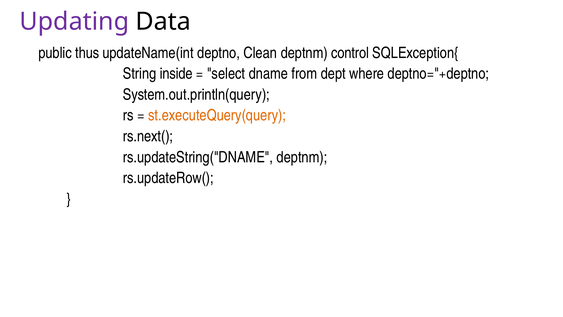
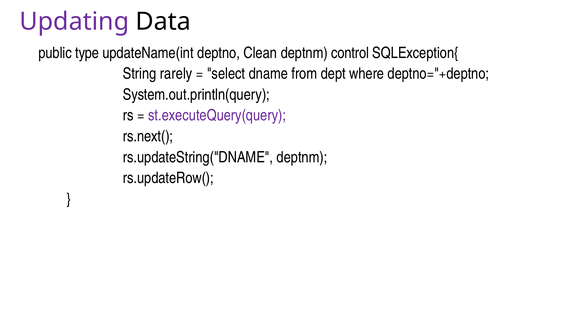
thus: thus -> type
inside: inside -> rarely
st.executeQuery(query colour: orange -> purple
